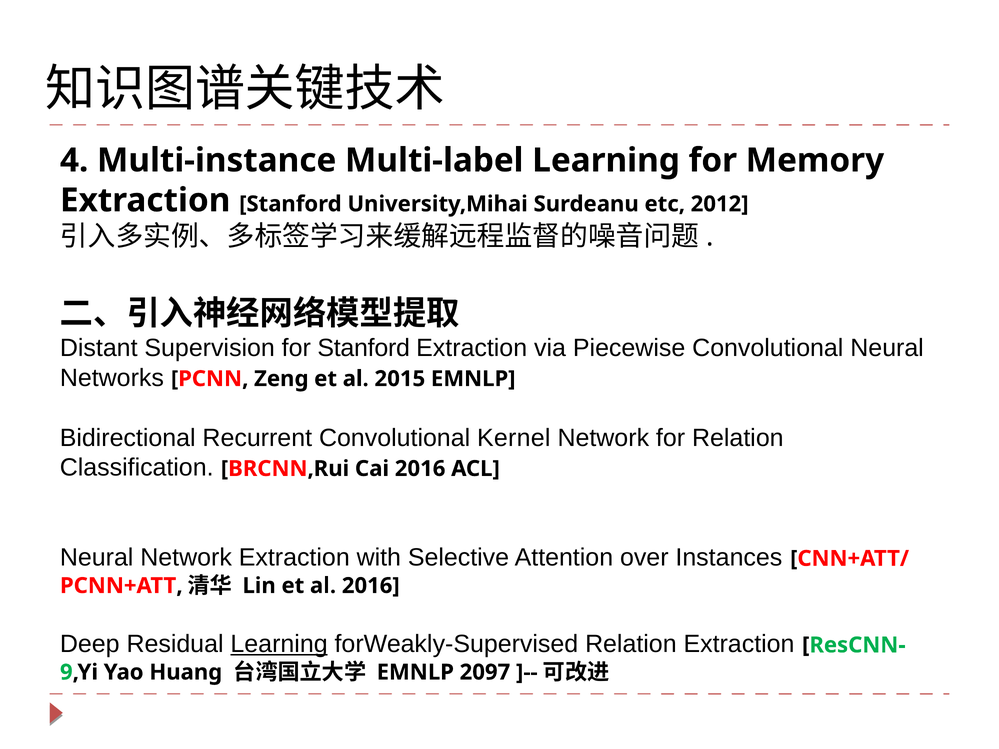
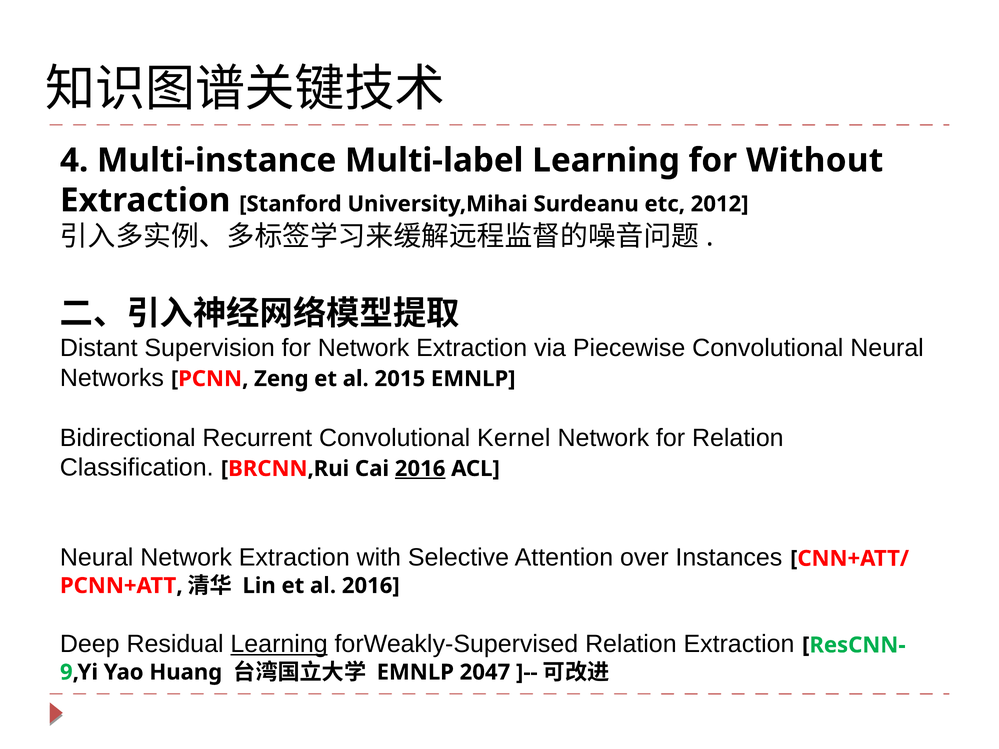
Memory: Memory -> Without
for Stanford: Stanford -> Network
2016 at (420, 469) underline: none -> present
2097: 2097 -> 2047
